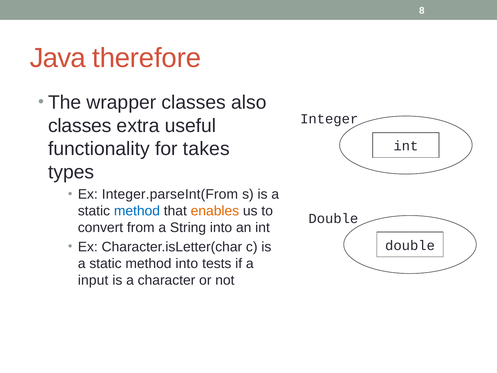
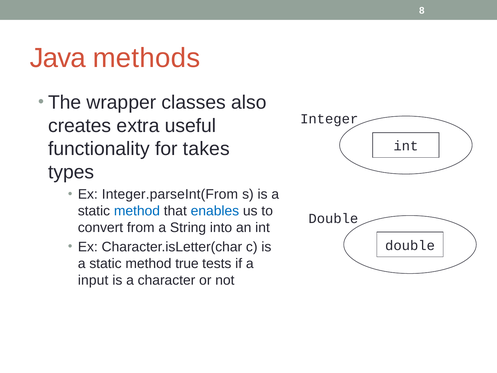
therefore: therefore -> methods
classes at (80, 126): classes -> creates
enables colour: orange -> blue
method into: into -> true
